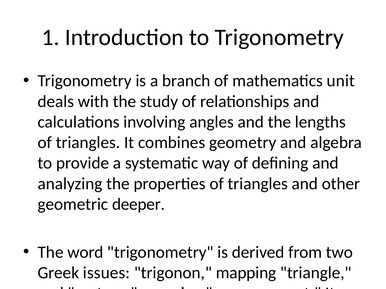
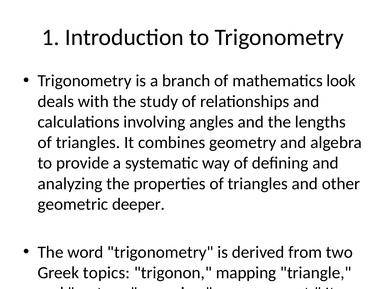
mathematics unit: unit -> look
issues: issues -> topics
